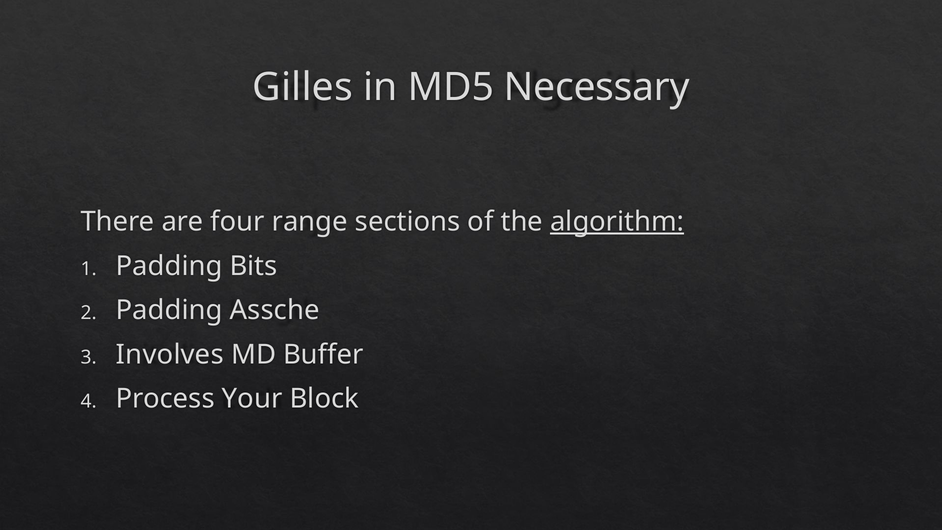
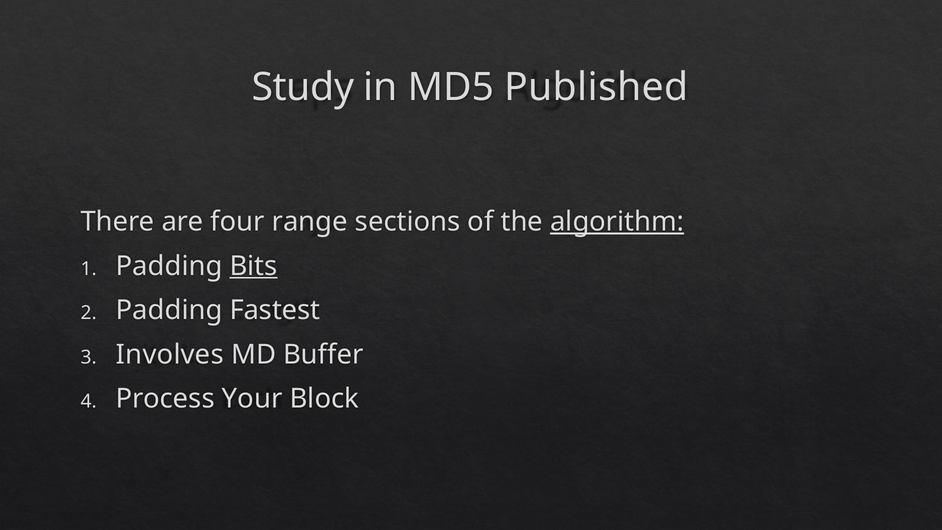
Gilles: Gilles -> Study
Necessary: Necessary -> Published
Bits underline: none -> present
Assche: Assche -> Fastest
